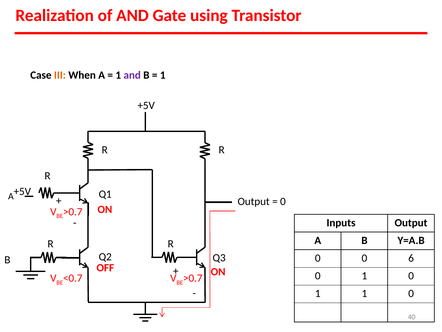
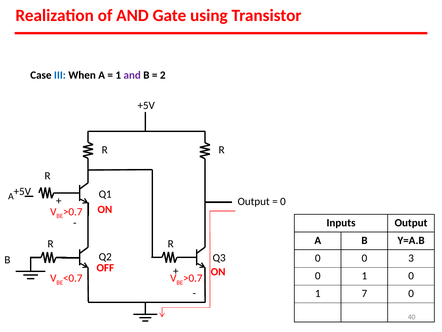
III colour: orange -> blue
1 at (163, 75): 1 -> 2
6: 6 -> 3
1 1: 1 -> 7
